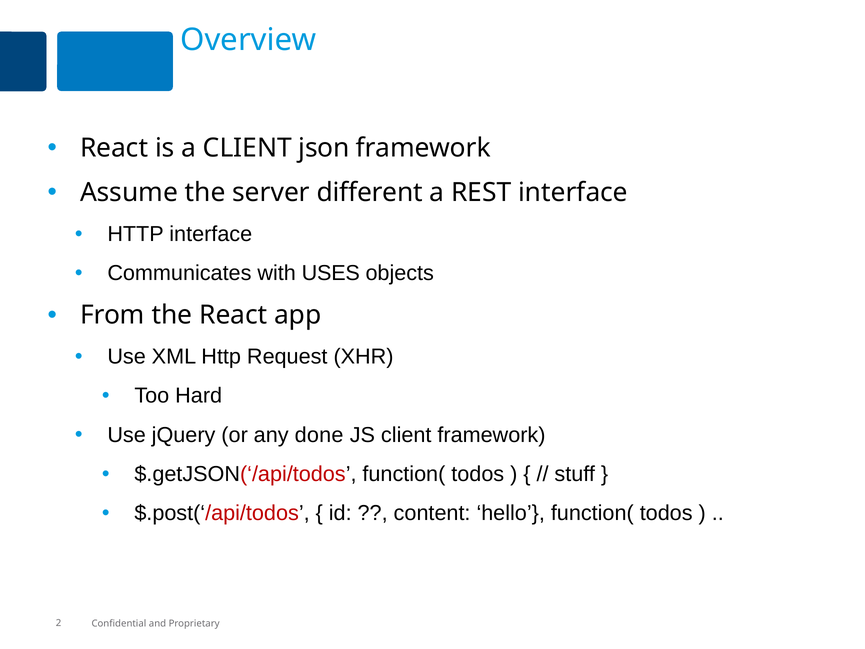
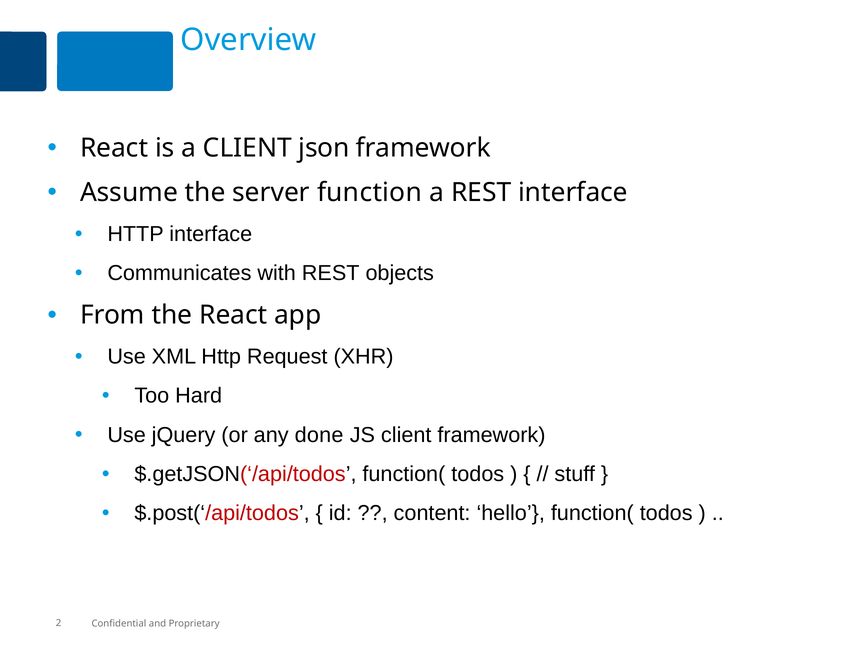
different: different -> function
with USES: USES -> REST
